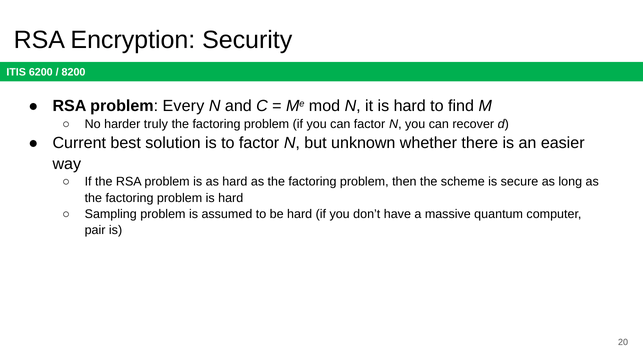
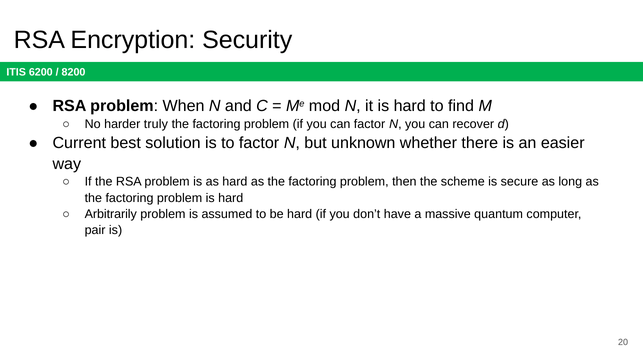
Every: Every -> When
Sampling: Sampling -> Arbitrarily
